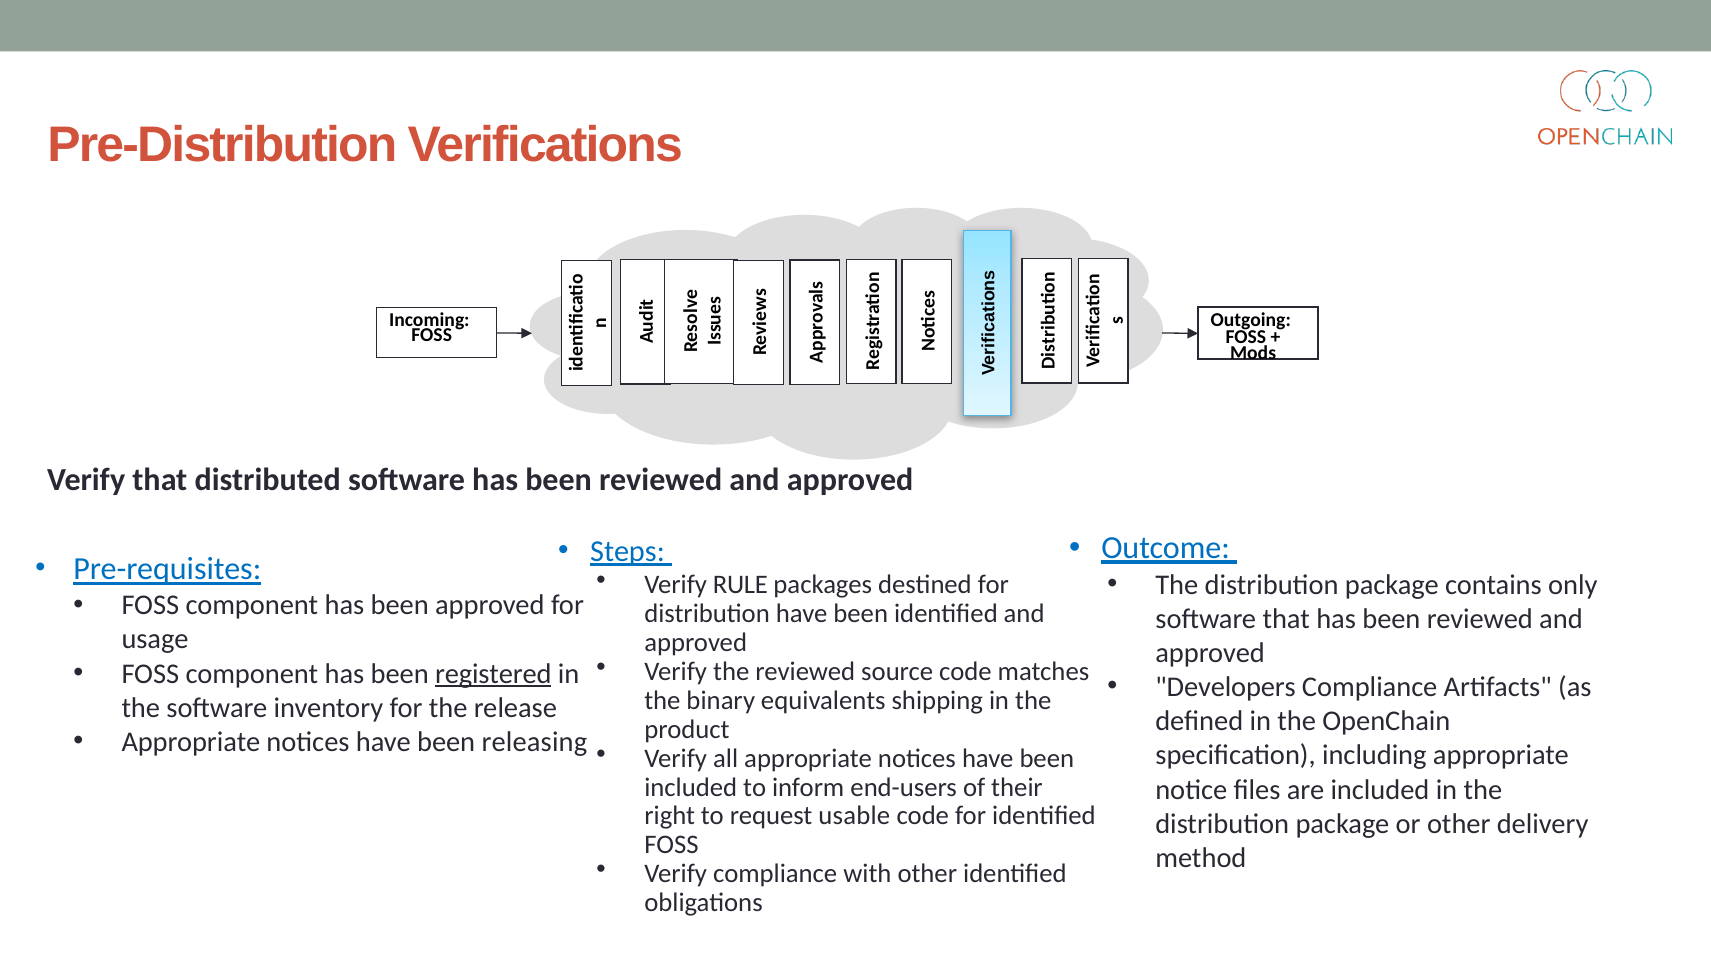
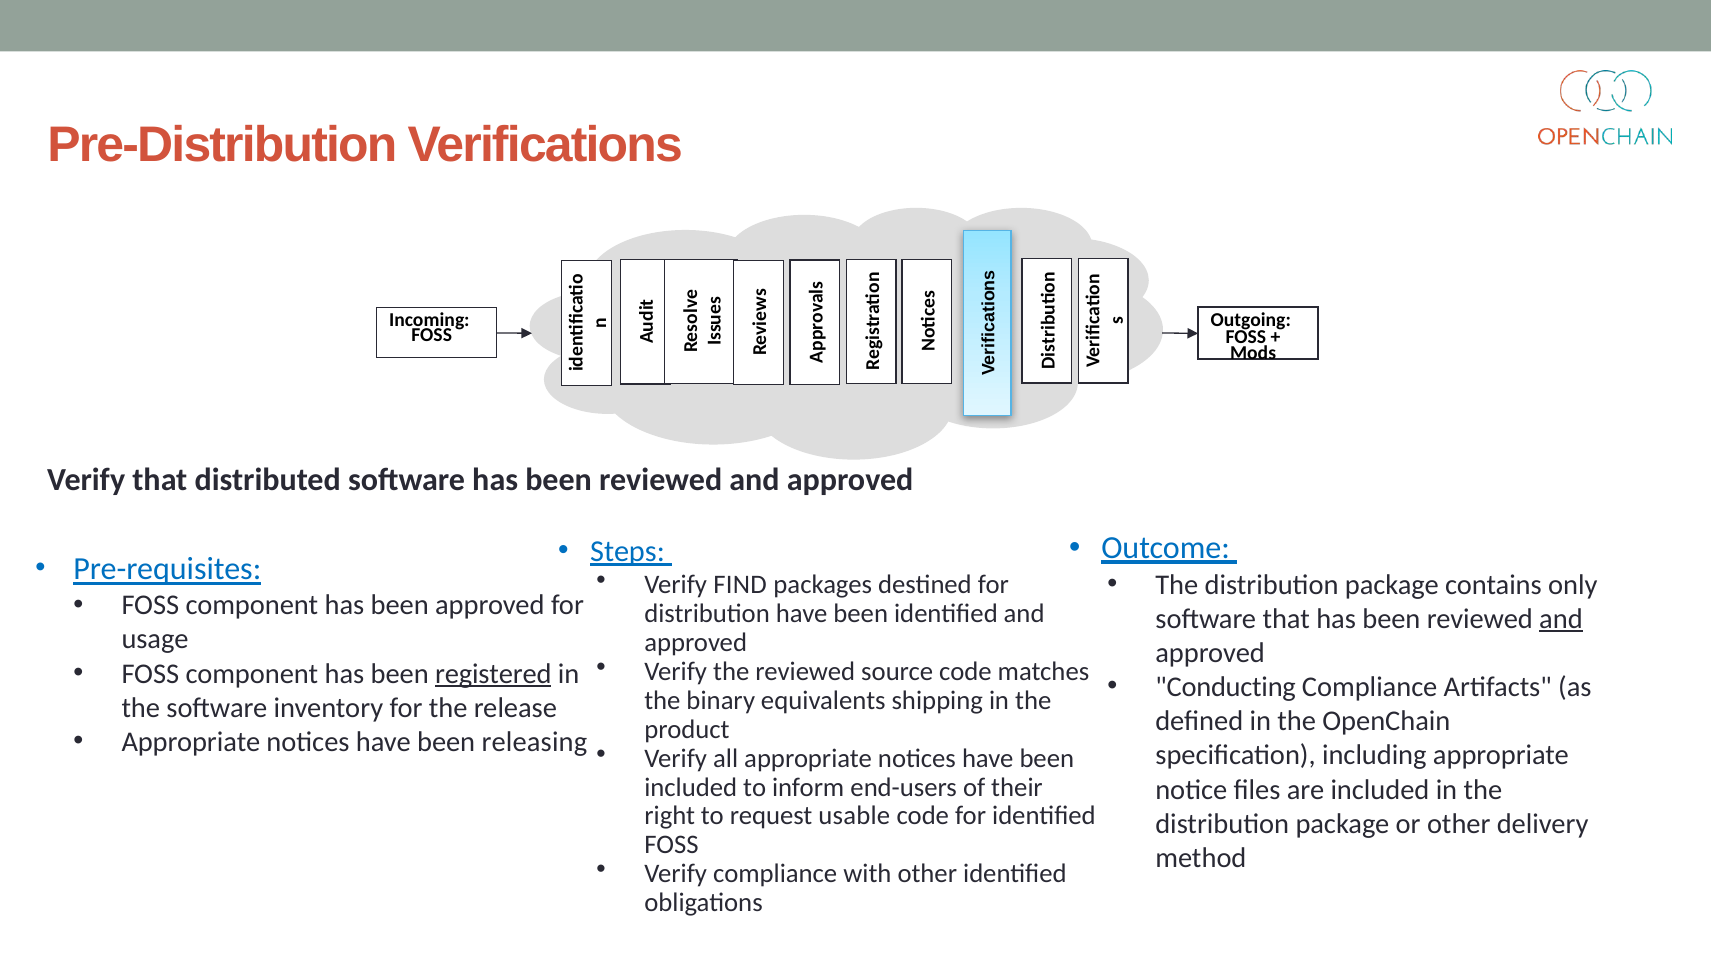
RULE: RULE -> FIND
and at (1561, 618) underline: none -> present
Developers: Developers -> Conducting
